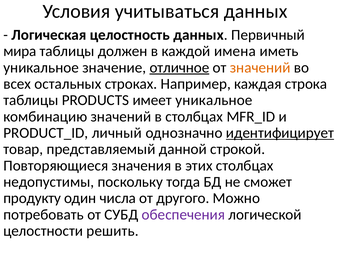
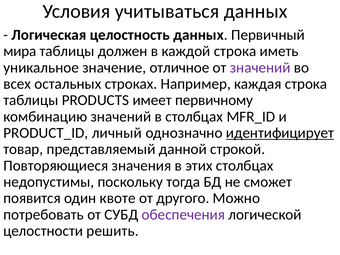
каждой имена: имена -> строка
отличное underline: present -> none
значений at (260, 68) colour: orange -> purple
имеет уникальное: уникальное -> первичному
продукту: продукту -> появится
числа: числа -> квоте
